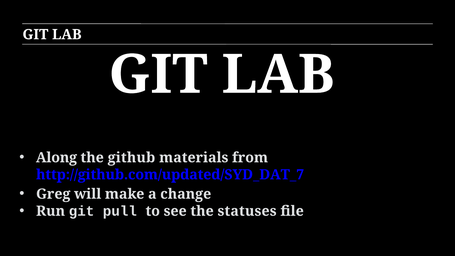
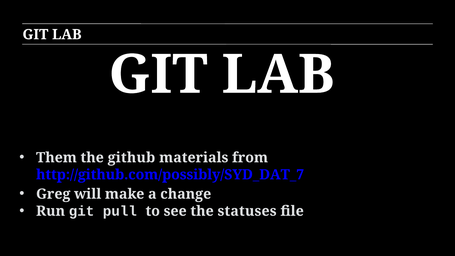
Along: Along -> Them
http://github.com/updated/SYD_DAT_7: http://github.com/updated/SYD_DAT_7 -> http://github.com/possibly/SYD_DAT_7
